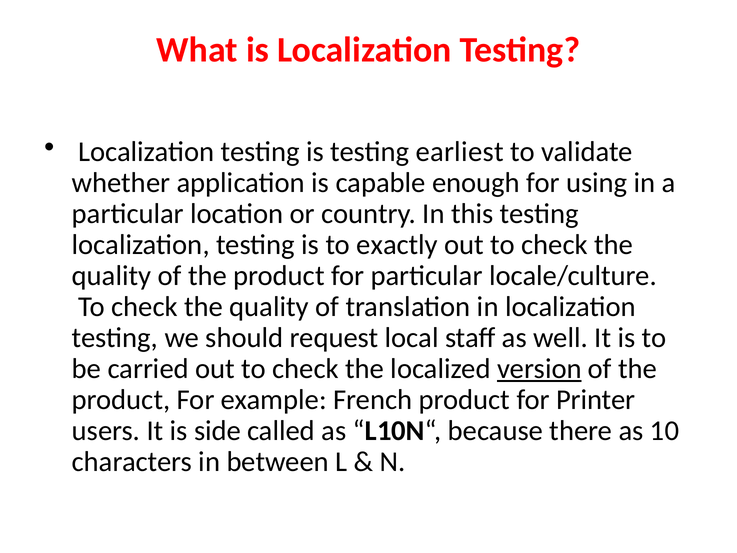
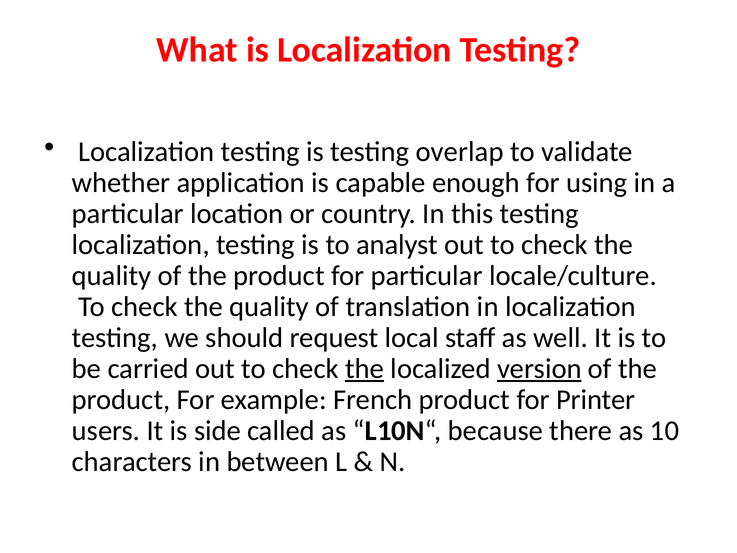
earliest: earliest -> overlap
exactly: exactly -> analyst
the at (365, 369) underline: none -> present
